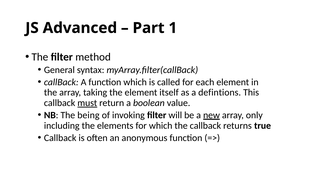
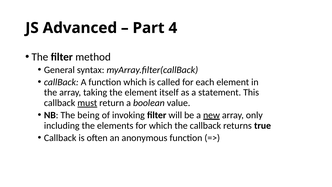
1: 1 -> 4
defintions: defintions -> statement
